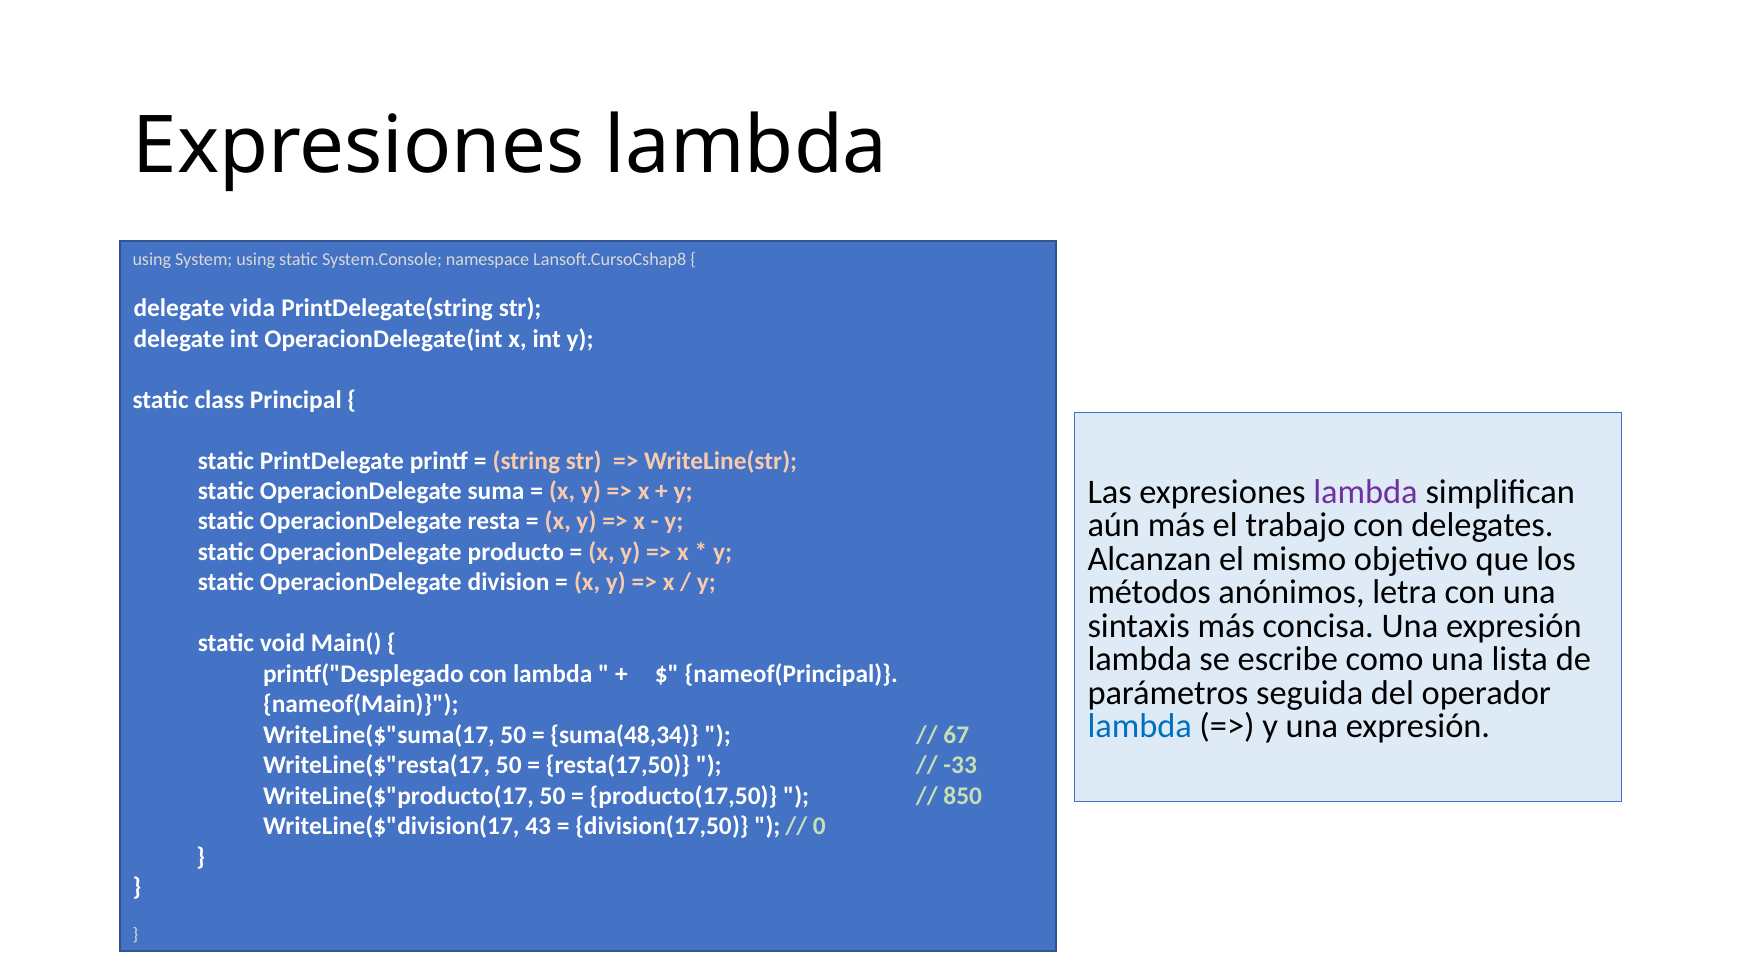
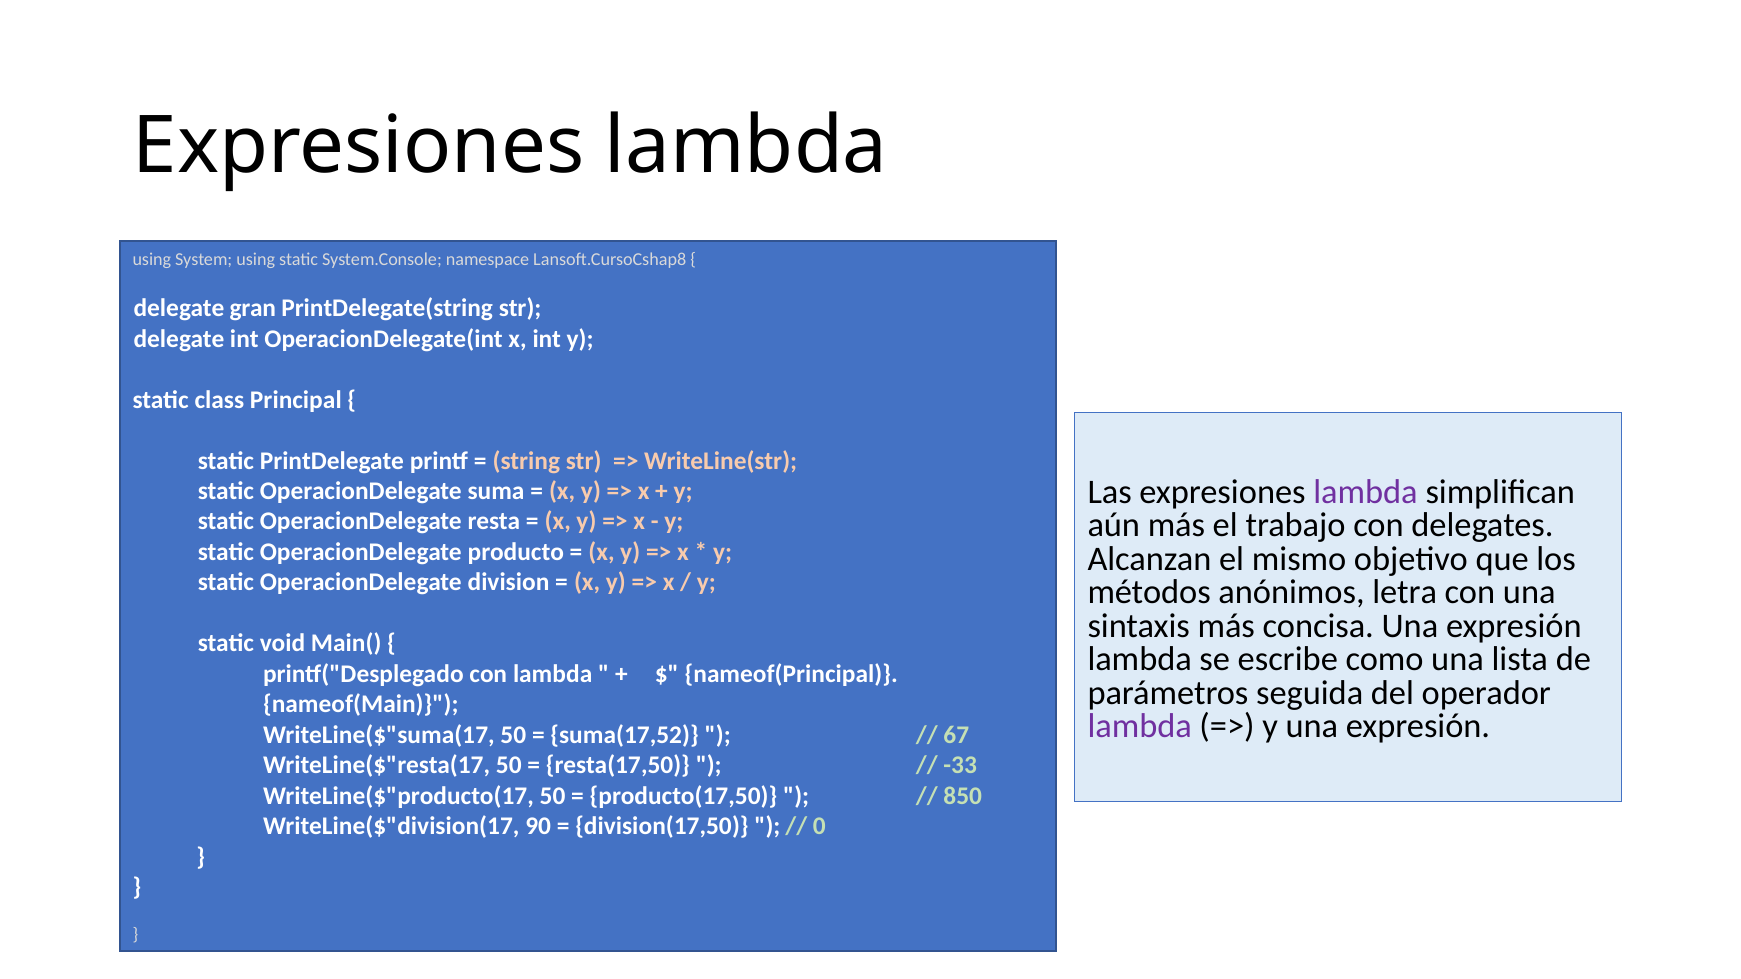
vida: vida -> gran
lambda at (1140, 727) colour: blue -> purple
suma(48,34: suma(48,34 -> suma(17,52
43: 43 -> 90
